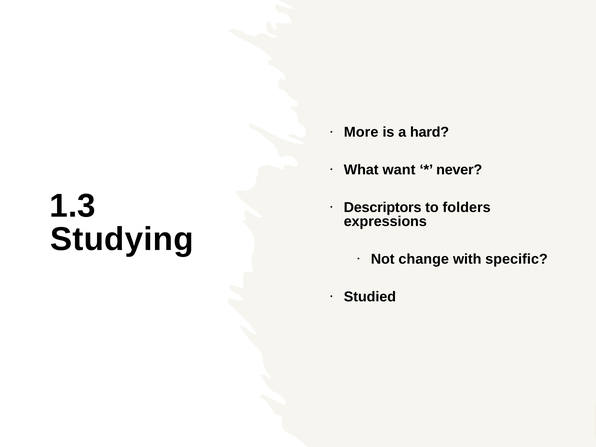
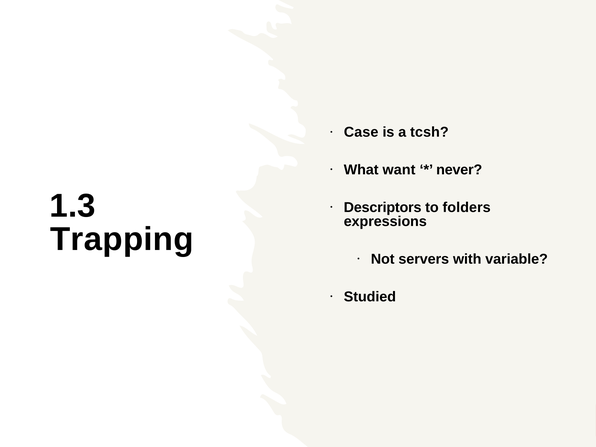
More: More -> Case
hard: hard -> tcsh
Studying: Studying -> Trapping
change: change -> servers
specific: specific -> variable
